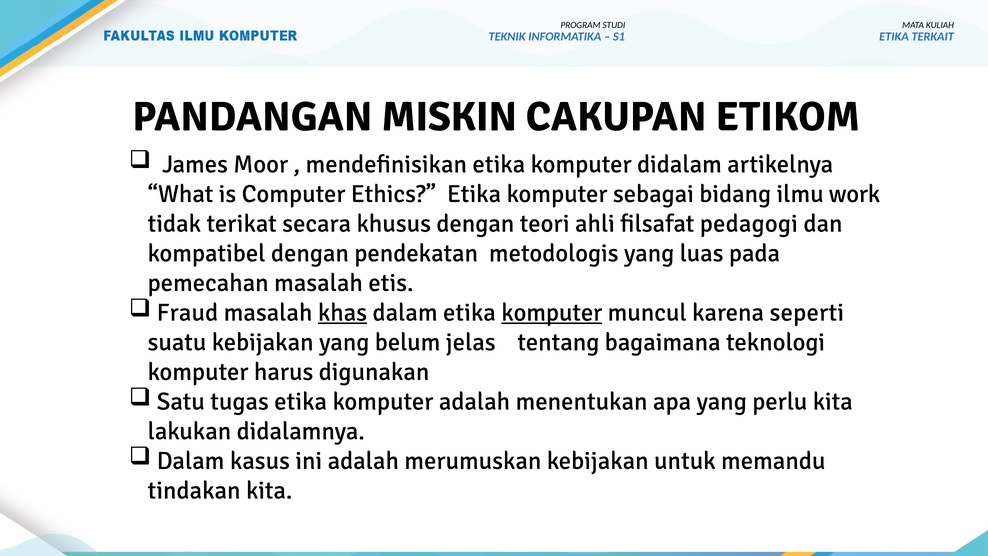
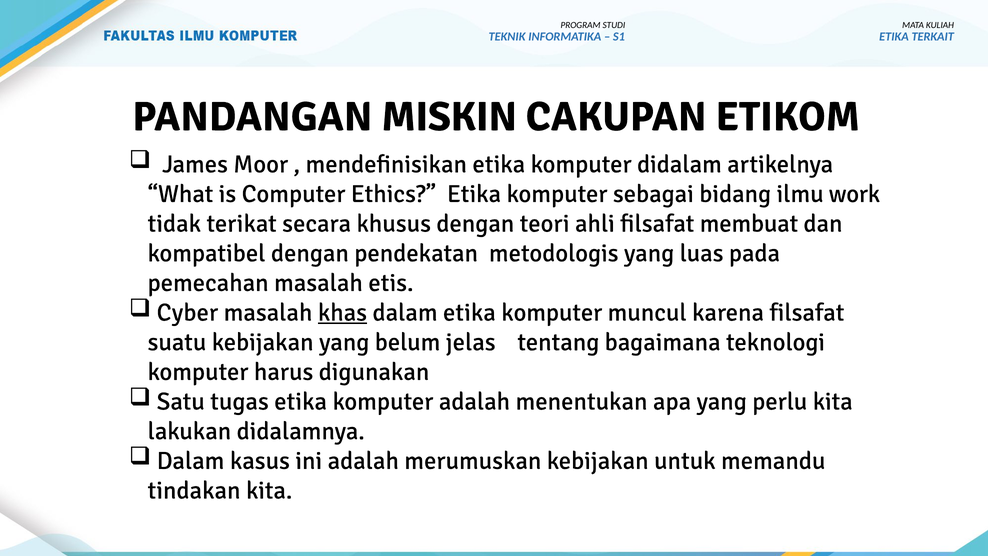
pedagogi: pedagogi -> membuat
Fraud: Fraud -> Cyber
komputer at (552, 312) underline: present -> none
karena seperti: seperti -> filsafat
